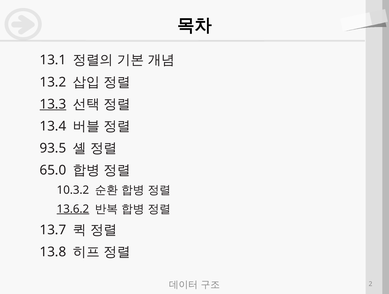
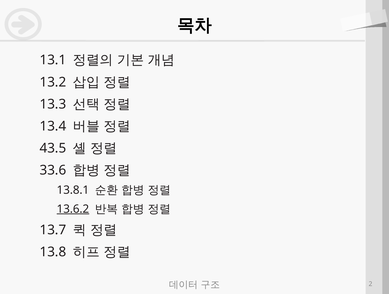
13.3 underline: present -> none
93.5: 93.5 -> 43.5
65.0: 65.0 -> 33.6
10.3.2: 10.3.2 -> 13.8.1
